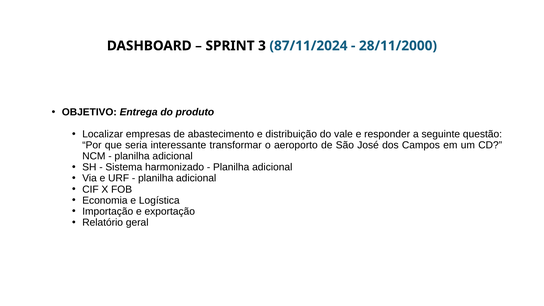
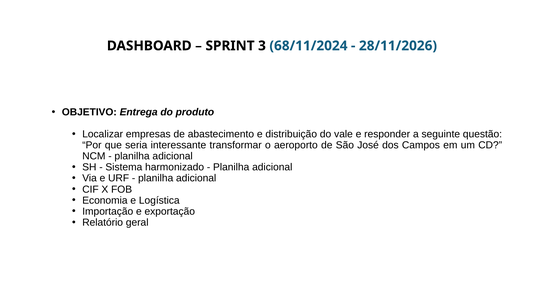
87/11/2024: 87/11/2024 -> 68/11/2024
28/11/2000: 28/11/2000 -> 28/11/2026
